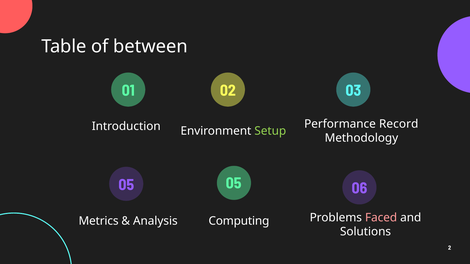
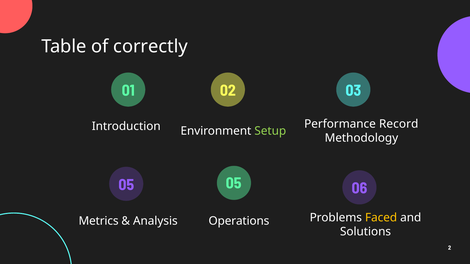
between: between -> correctly
Faced colour: pink -> yellow
Computing: Computing -> Operations
